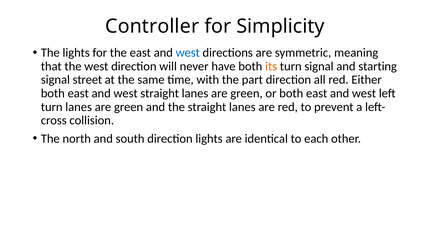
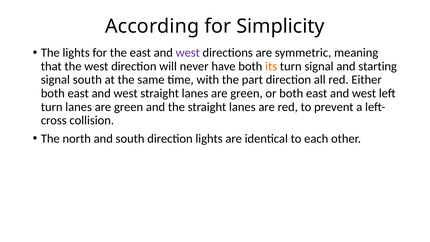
Controller: Controller -> According
west at (188, 53) colour: blue -> purple
signal street: street -> south
